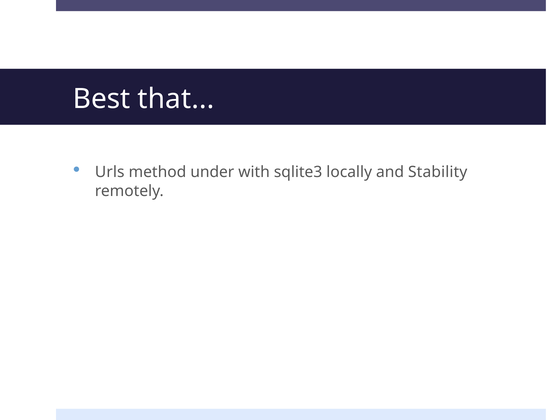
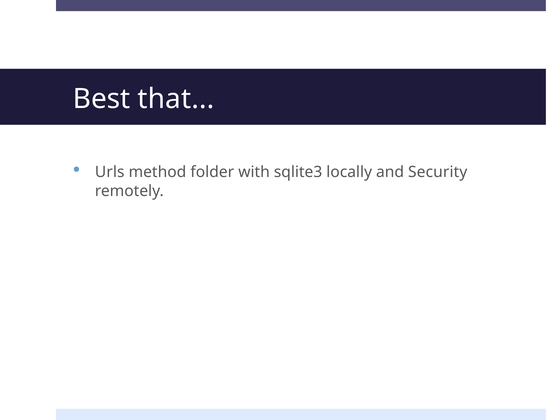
under: under -> folder
Stability: Stability -> Security
